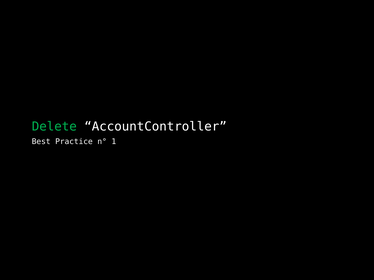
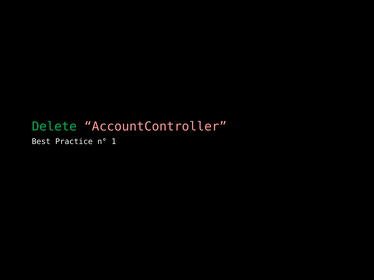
AccountController colour: white -> pink
